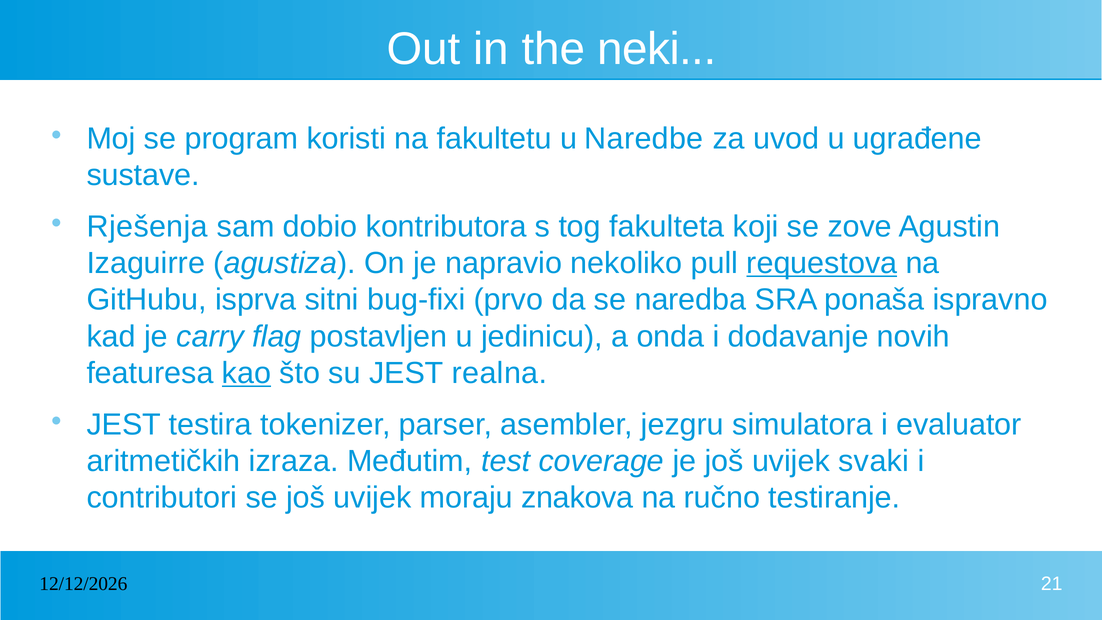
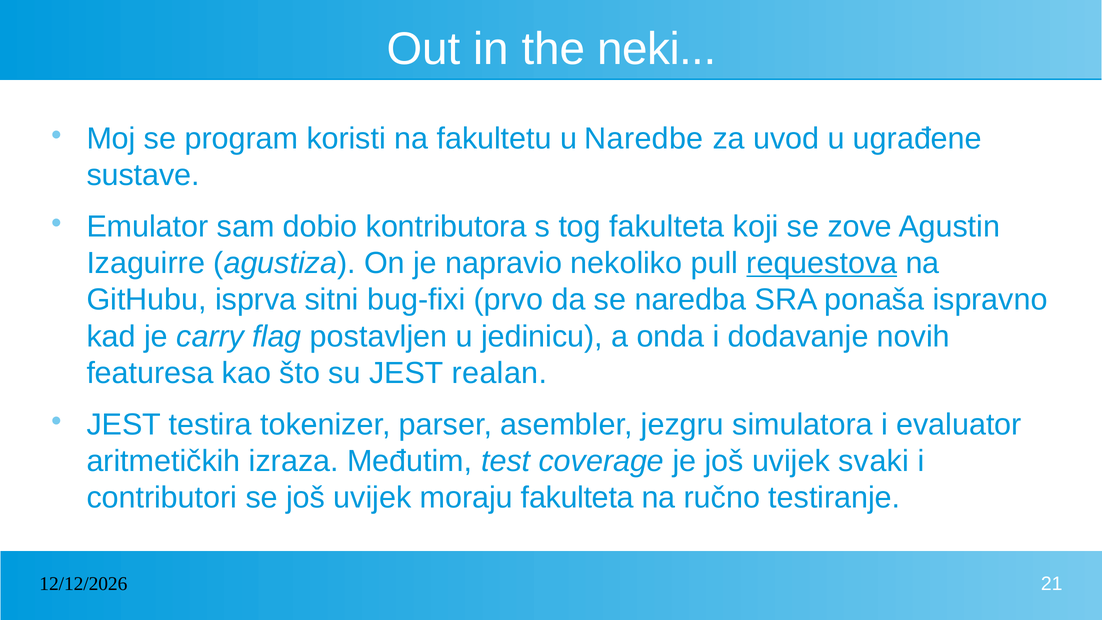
Rješenja: Rješenja -> Emulator
kao underline: present -> none
realna: realna -> realan
moraju znakova: znakova -> fakulteta
